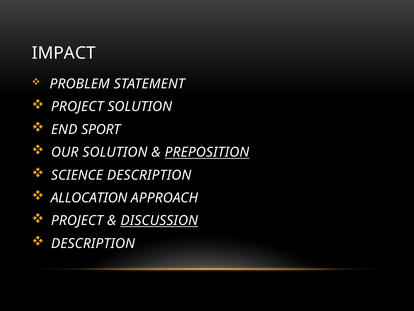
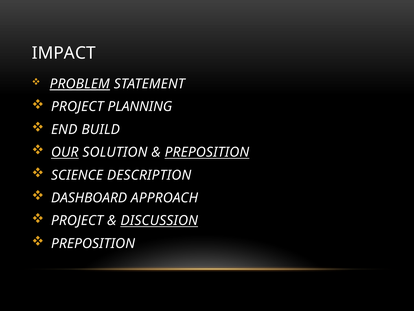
PROBLEM underline: none -> present
PROJECT SOLUTION: SOLUTION -> PLANNING
SPORT: SPORT -> BUILD
OUR underline: none -> present
ALLOCATION: ALLOCATION -> DASHBOARD
DESCRIPTION at (93, 243): DESCRIPTION -> PREPOSITION
